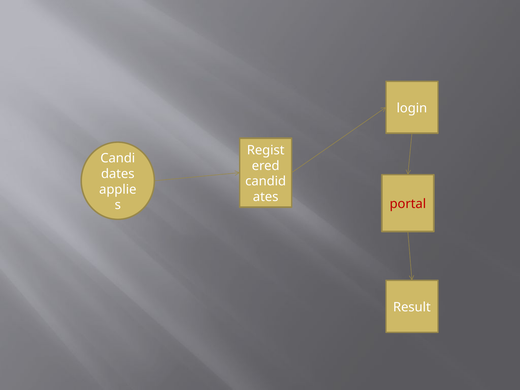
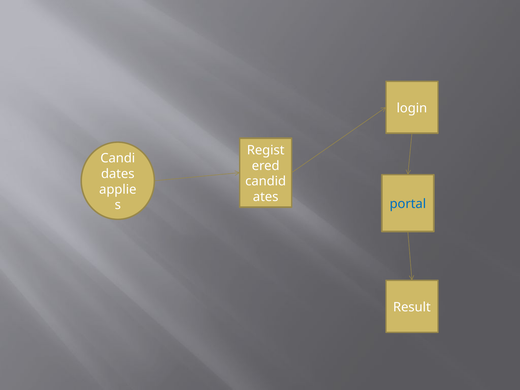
portal colour: red -> blue
